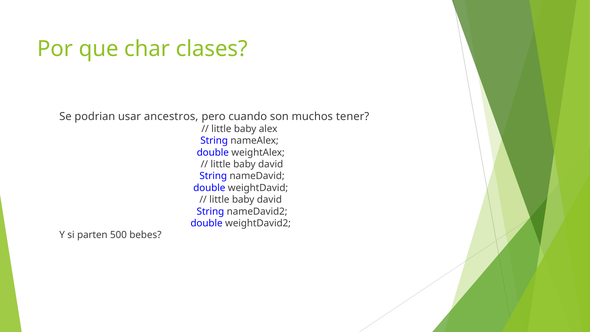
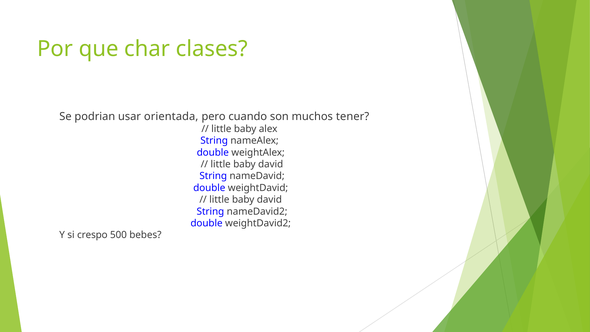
ancestros: ancestros -> orientada
parten: parten -> crespo
